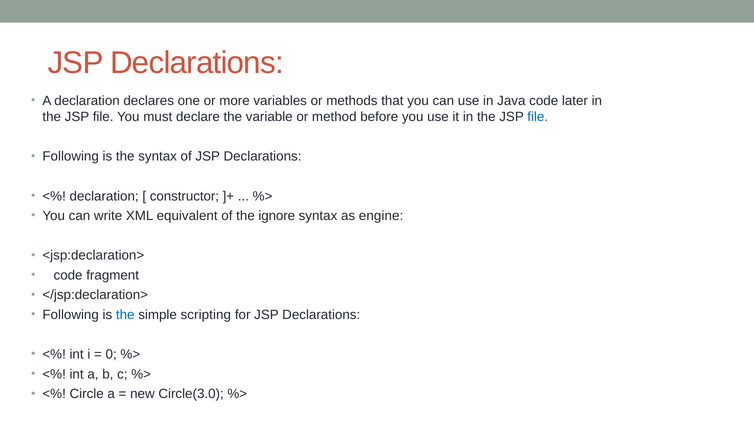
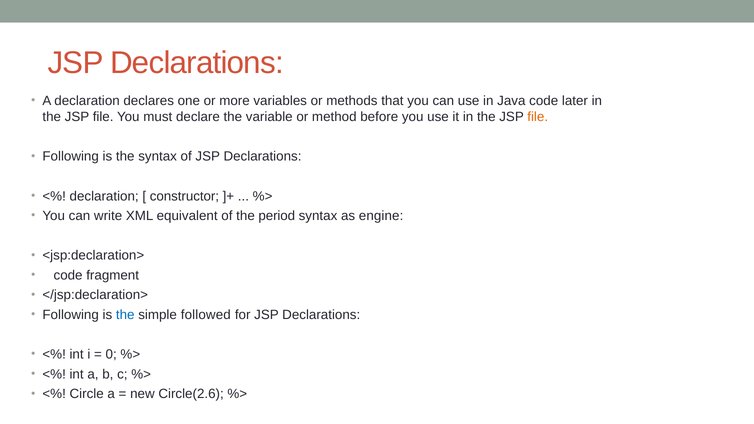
file at (538, 117) colour: blue -> orange
ignore: ignore -> period
scripting: scripting -> followed
Circle(3.0: Circle(3.0 -> Circle(2.6
